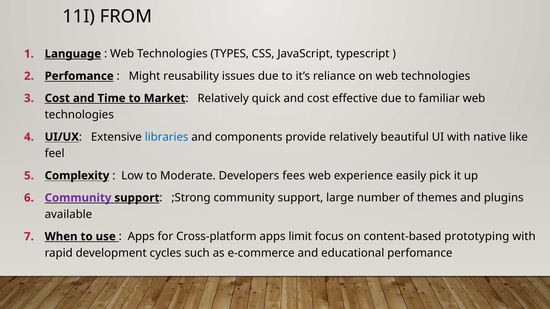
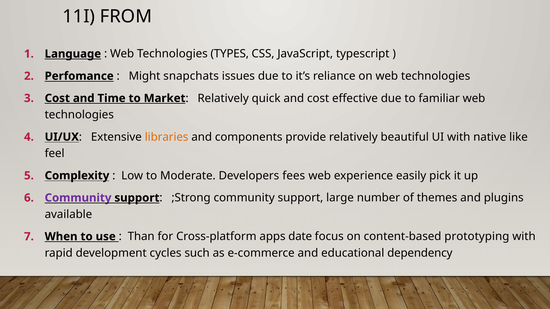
reusability: reusability -> snapchats
libraries colour: blue -> orange
Apps at (141, 237): Apps -> Than
limit: limit -> date
educational perfomance: perfomance -> dependency
